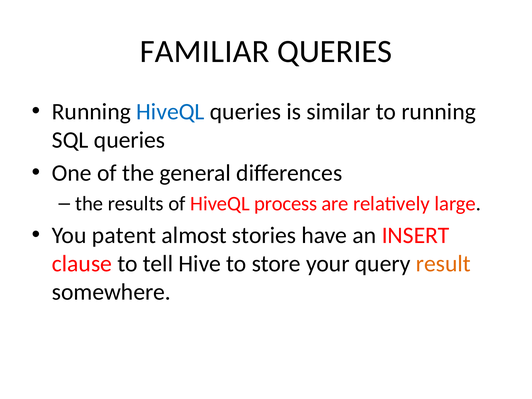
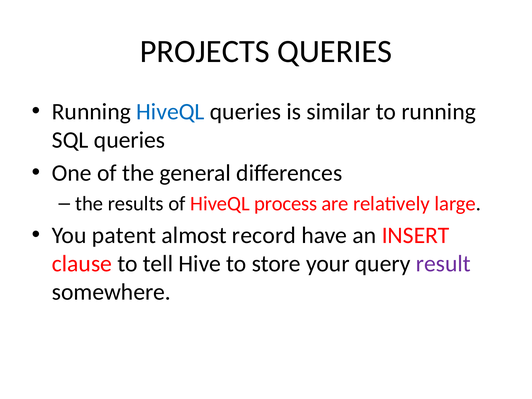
FAMILIAR: FAMILIAR -> PROJECTS
stories: stories -> record
result colour: orange -> purple
